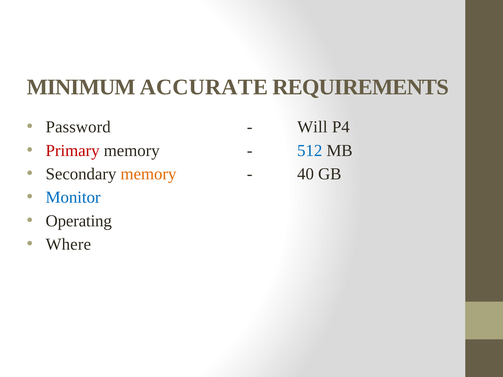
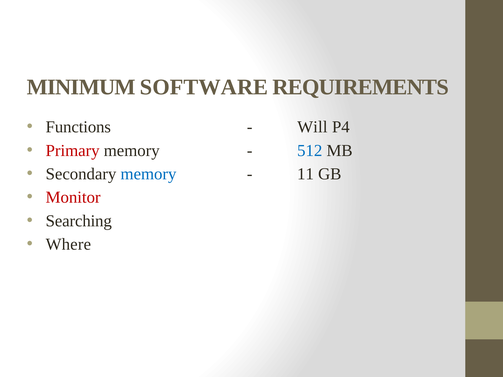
ACCURATE: ACCURATE -> SOFTWARE
Password: Password -> Functions
memory at (148, 174) colour: orange -> blue
40: 40 -> 11
Monitor colour: blue -> red
Operating: Operating -> Searching
